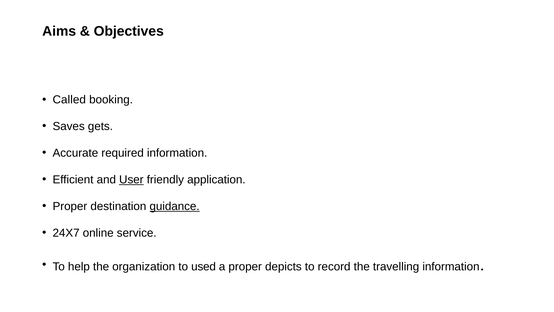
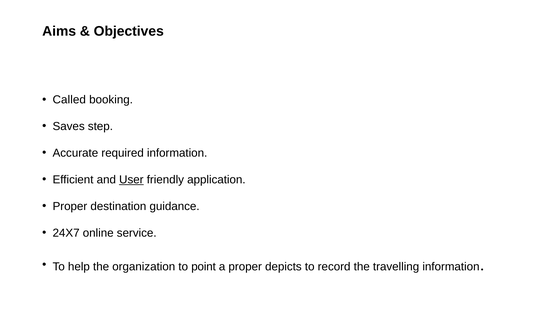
gets: gets -> step
guidance underline: present -> none
used: used -> point
